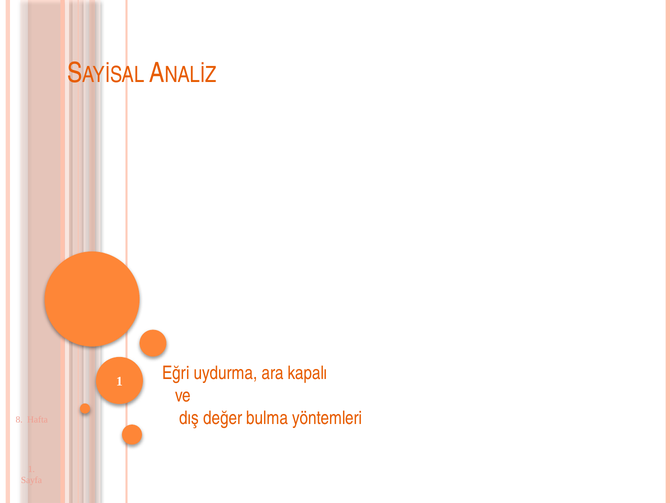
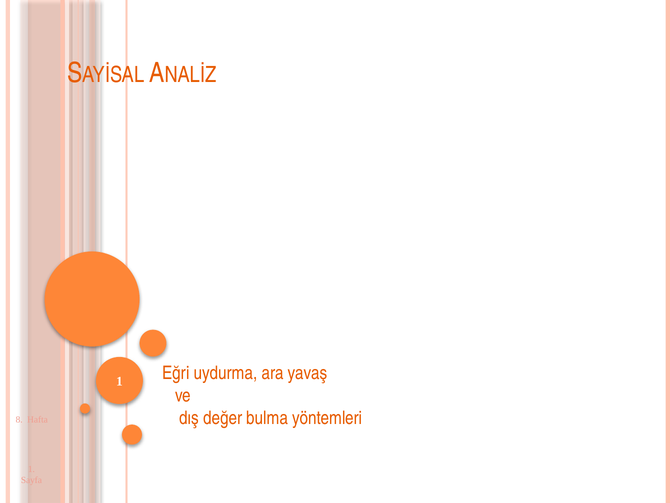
kapalı: kapalı -> yavaş
